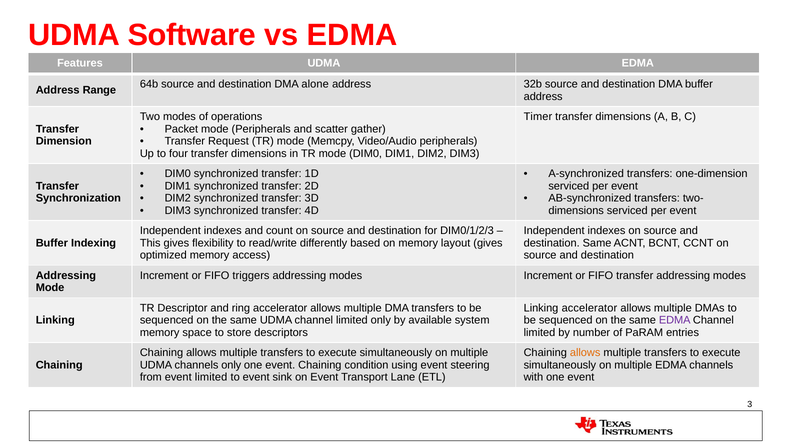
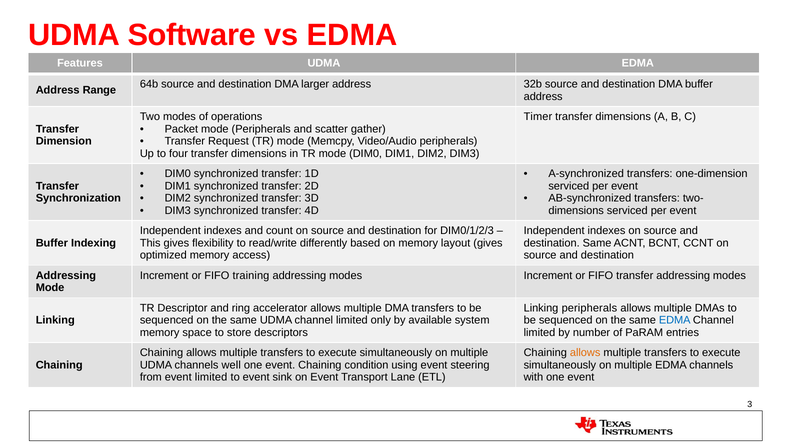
alone: alone -> larger
triggers: triggers -> training
Linking accelerator: accelerator -> peripherals
EDMA at (675, 321) colour: purple -> blue
channels only: only -> well
